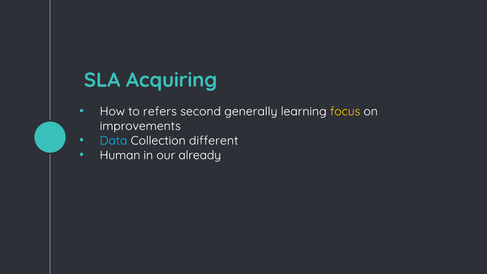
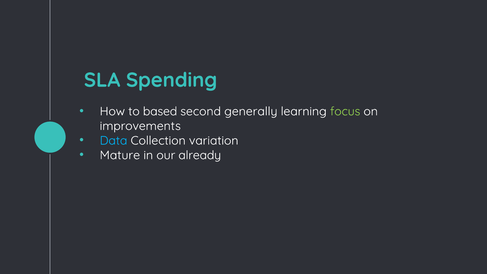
Acquiring: Acquiring -> Spending
refers: refers -> based
focus colour: yellow -> light green
different: different -> variation
Human: Human -> Mature
